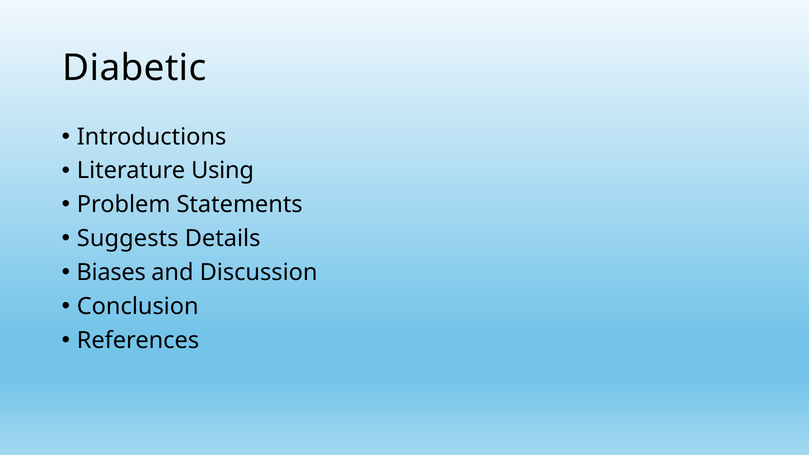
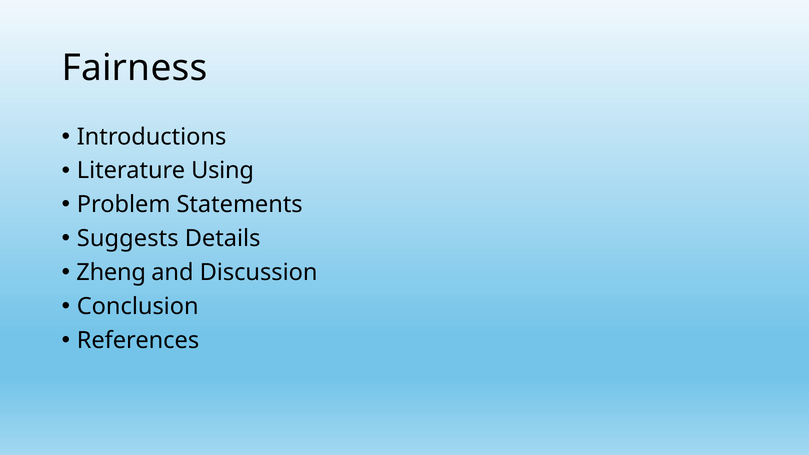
Diabetic: Diabetic -> Fairness
Biases: Biases -> Zheng
